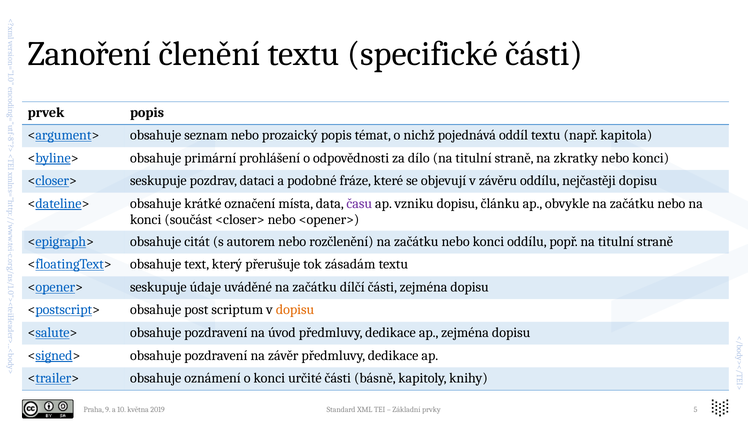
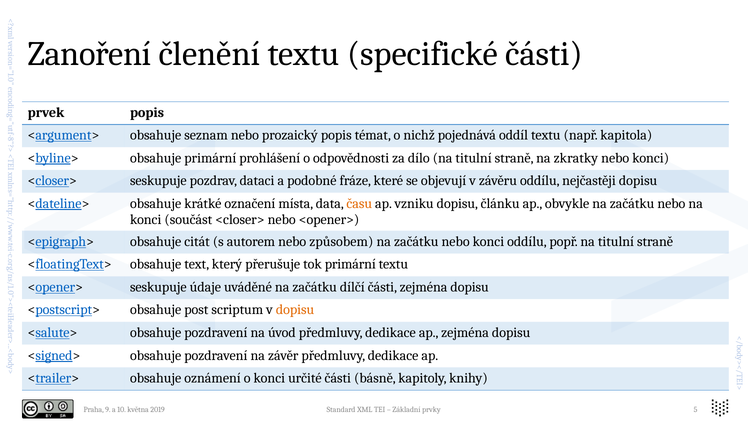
času colour: purple -> orange
rozčlenění: rozčlenění -> způsobem
tok zásadám: zásadám -> primární
